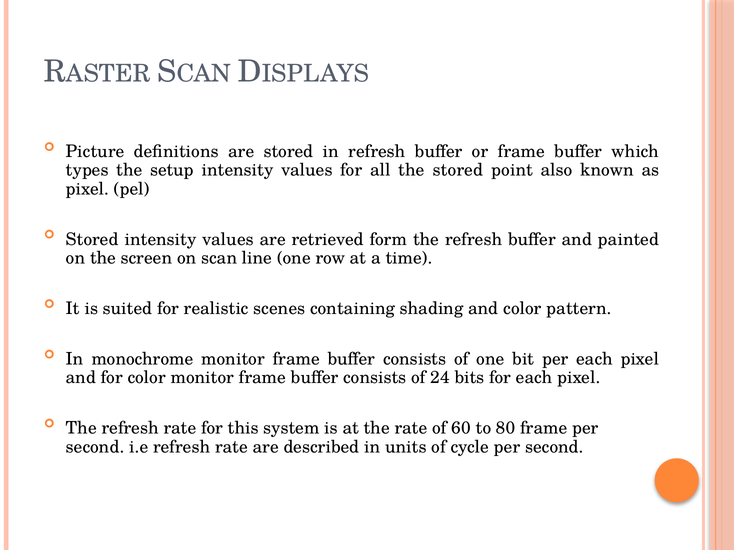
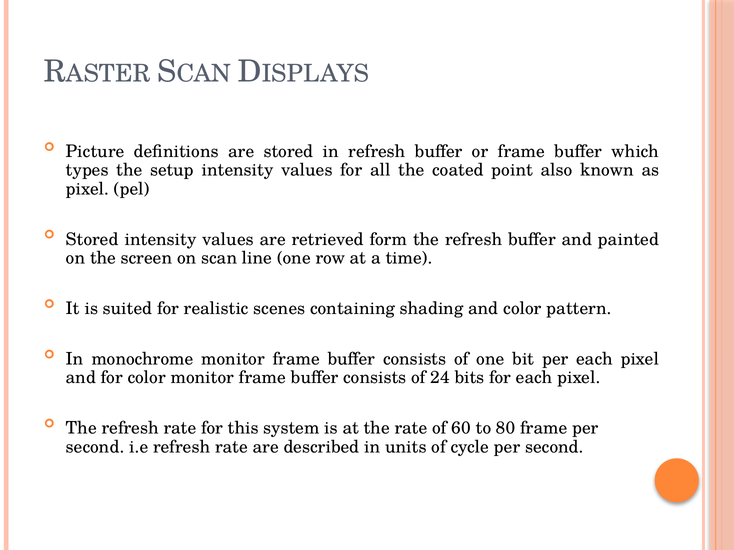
the stored: stored -> coated
